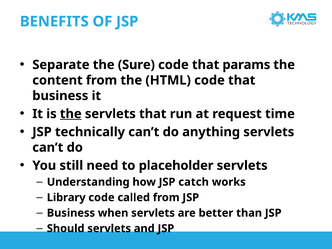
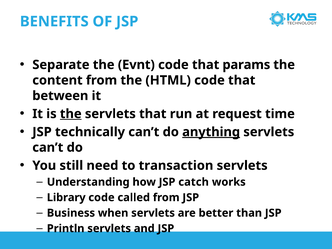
Sure: Sure -> Evnt
business at (60, 96): business -> between
anything underline: none -> present
placeholder: placeholder -> transaction
Should: Should -> Println
